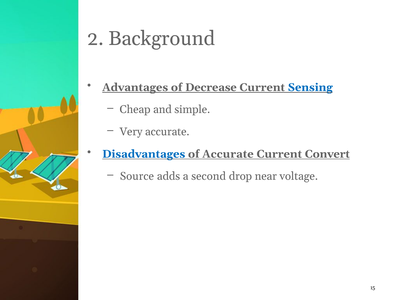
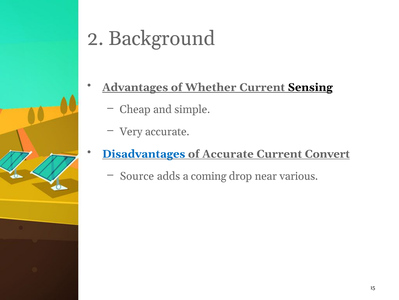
Decrease: Decrease -> Whether
Sensing colour: blue -> black
second: second -> coming
voltage: voltage -> various
